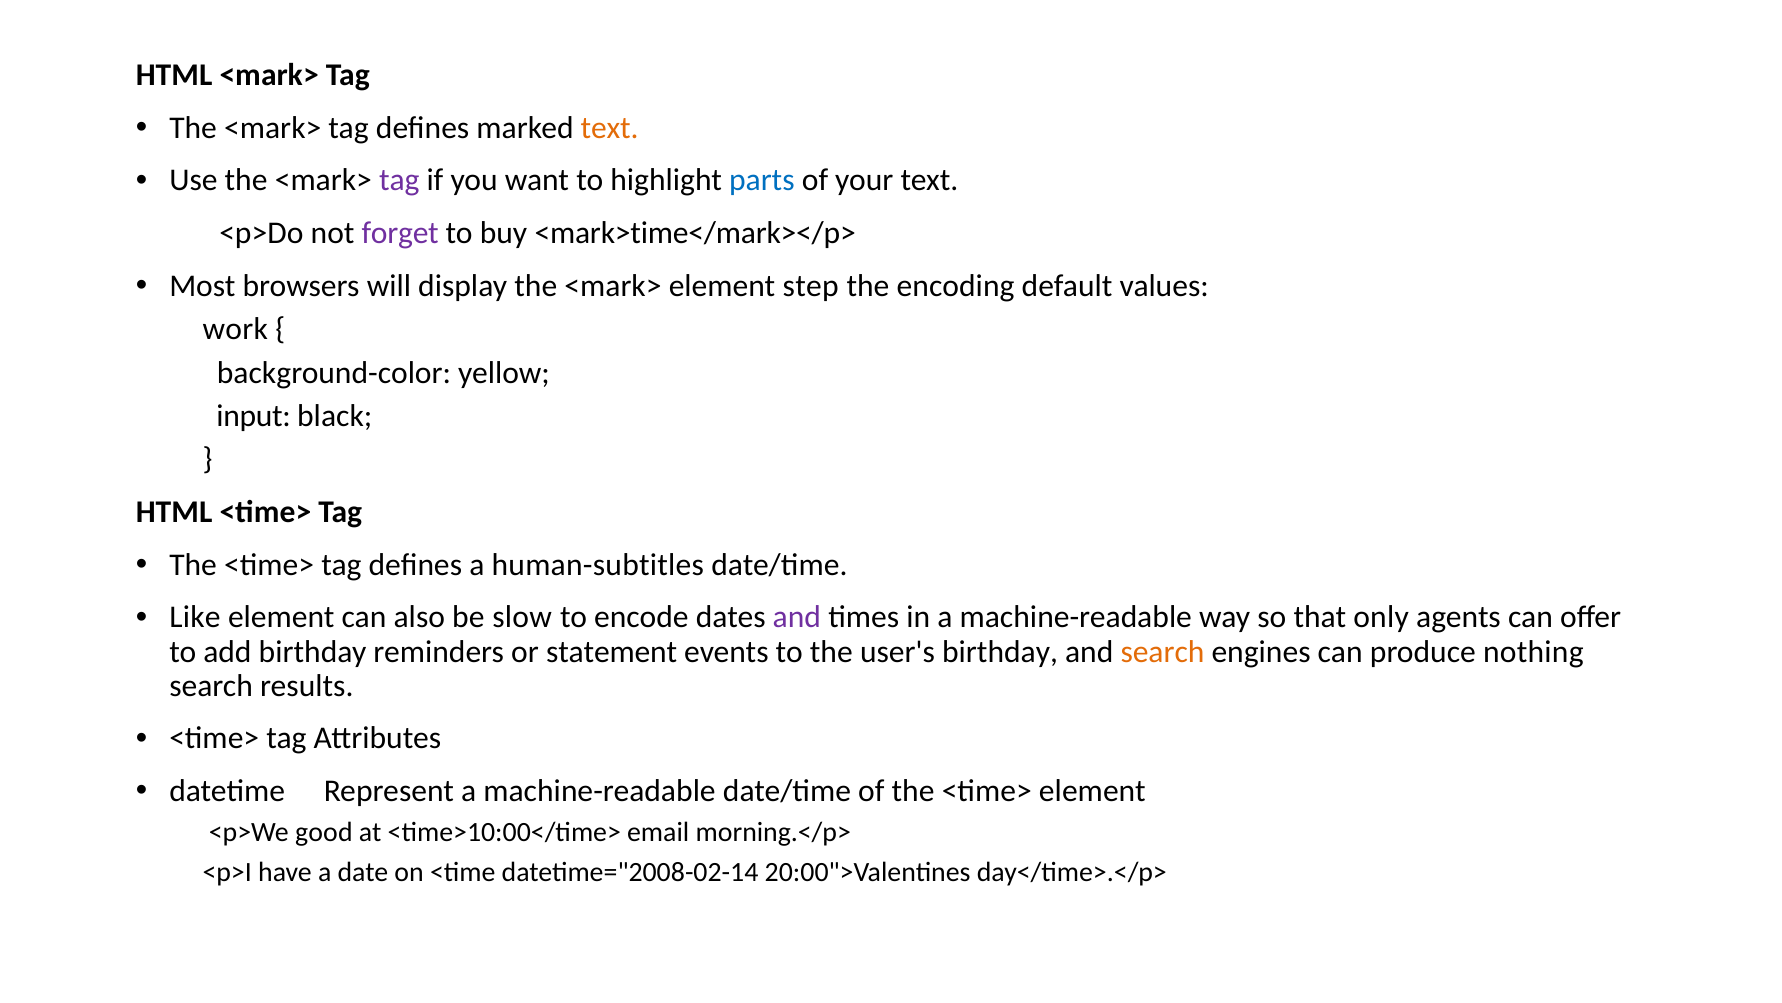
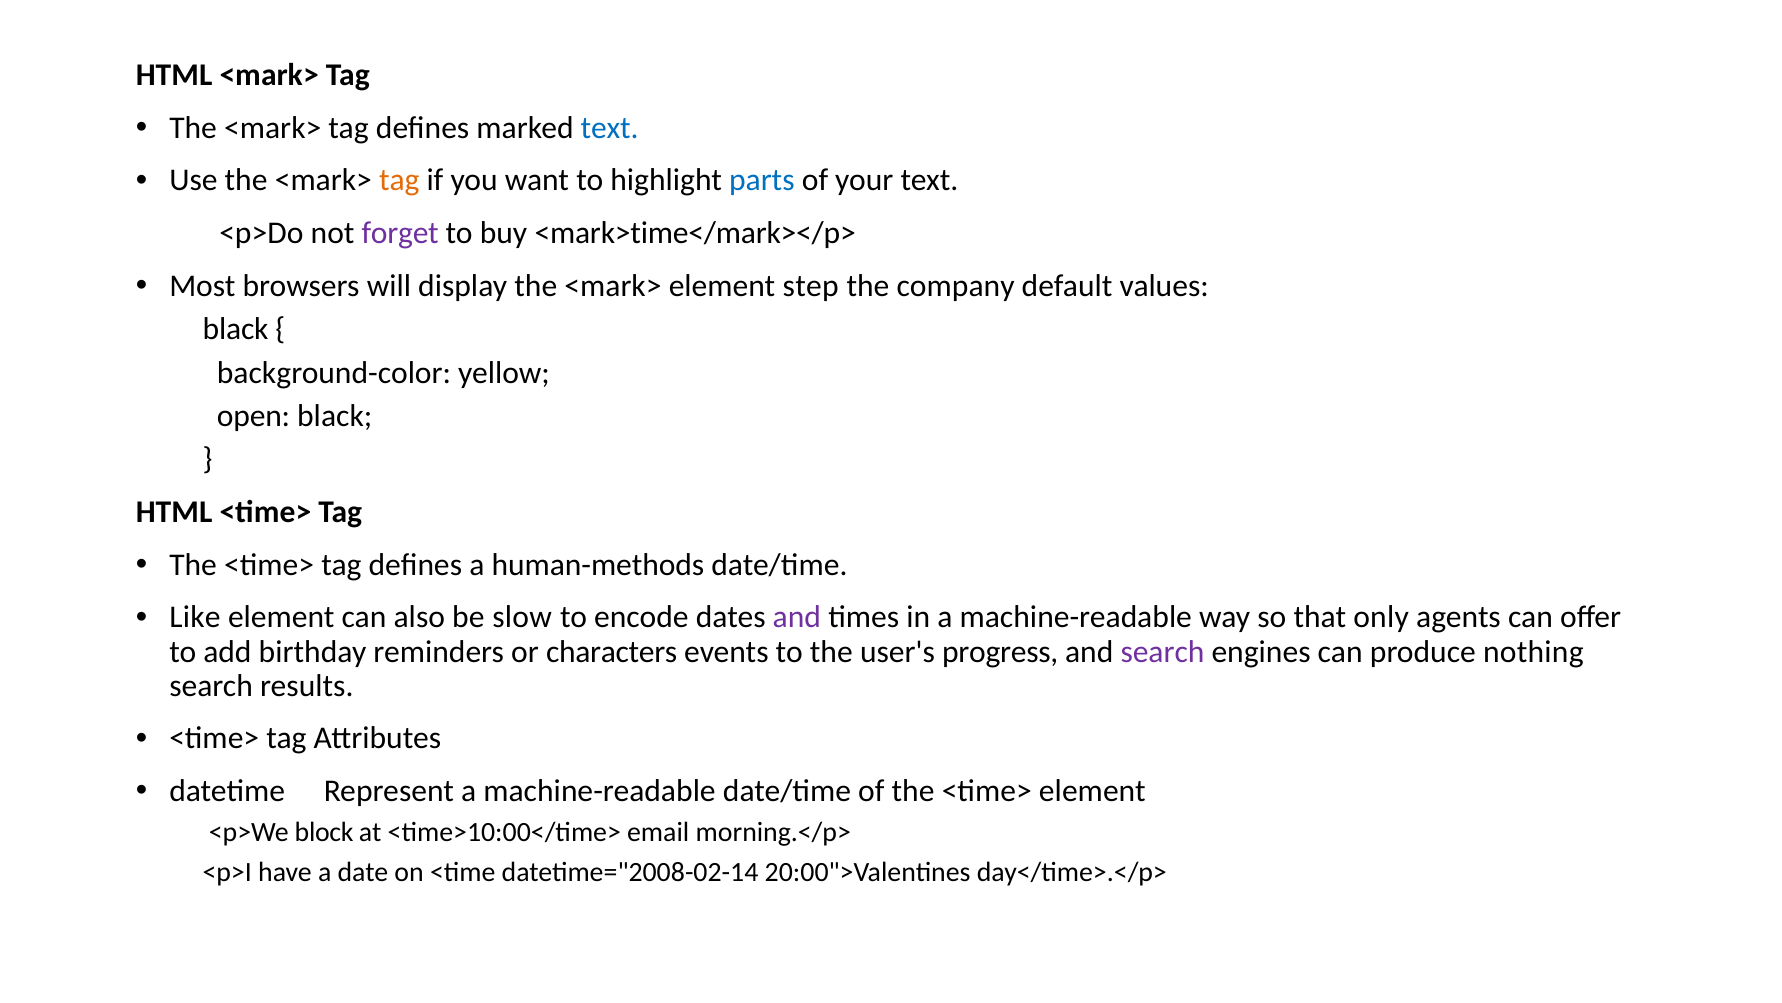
text at (610, 128) colour: orange -> blue
tag at (399, 180) colour: purple -> orange
encoding: encoding -> company
work at (235, 329): work -> black
input: input -> open
human-subtitles: human-subtitles -> human-methods
statement: statement -> characters
user's birthday: birthday -> progress
search at (1162, 651) colour: orange -> purple
good: good -> block
